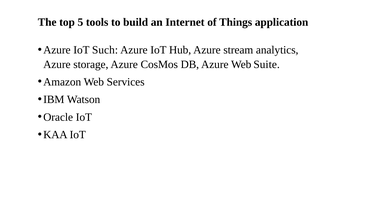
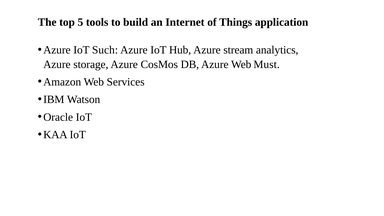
Suite: Suite -> Must
